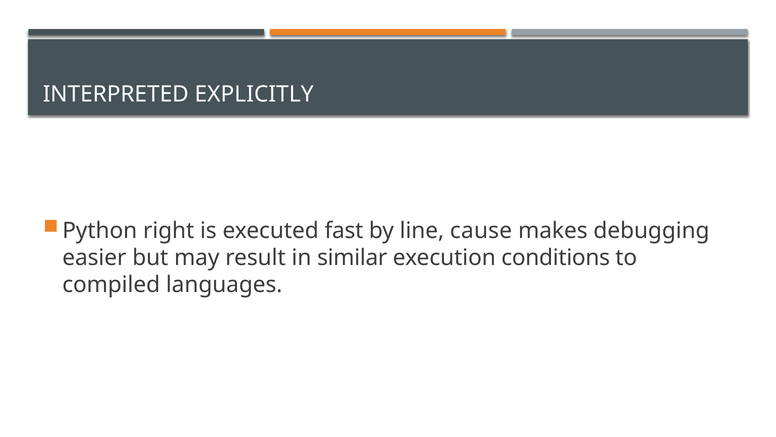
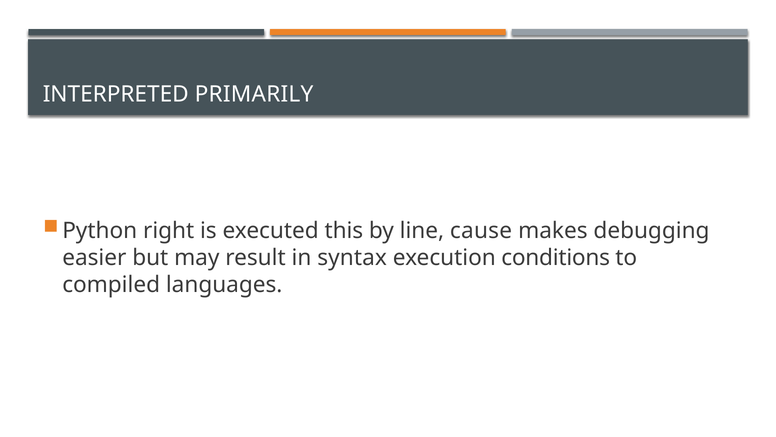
EXPLICITLY: EXPLICITLY -> PRIMARILY
fast: fast -> this
similar: similar -> syntax
